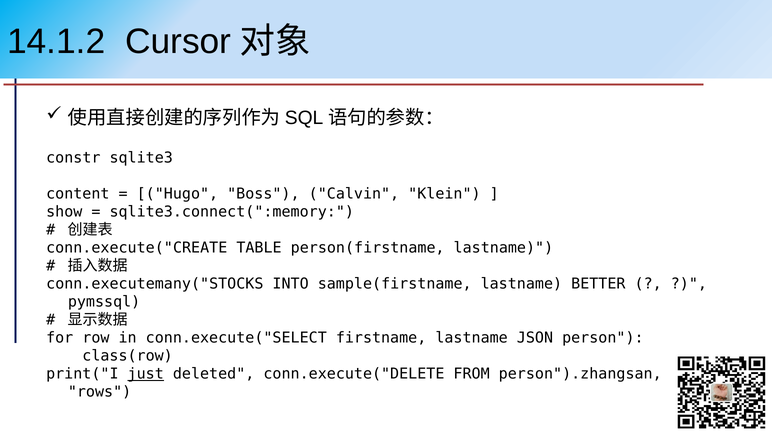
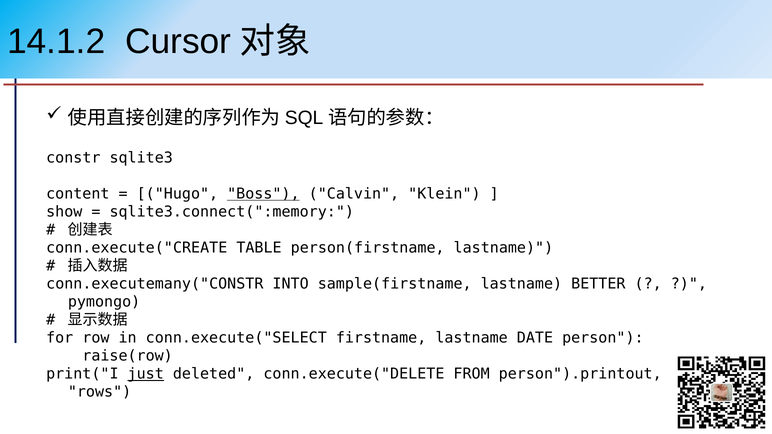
Boss underline: none -> present
conn.executemany("STOCKS: conn.executemany("STOCKS -> conn.executemany("CONSTR
pymssql: pymssql -> pymongo
JSON: JSON -> DATE
class(row: class(row -> raise(row
person").zhangsan: person").zhangsan -> person").printout
